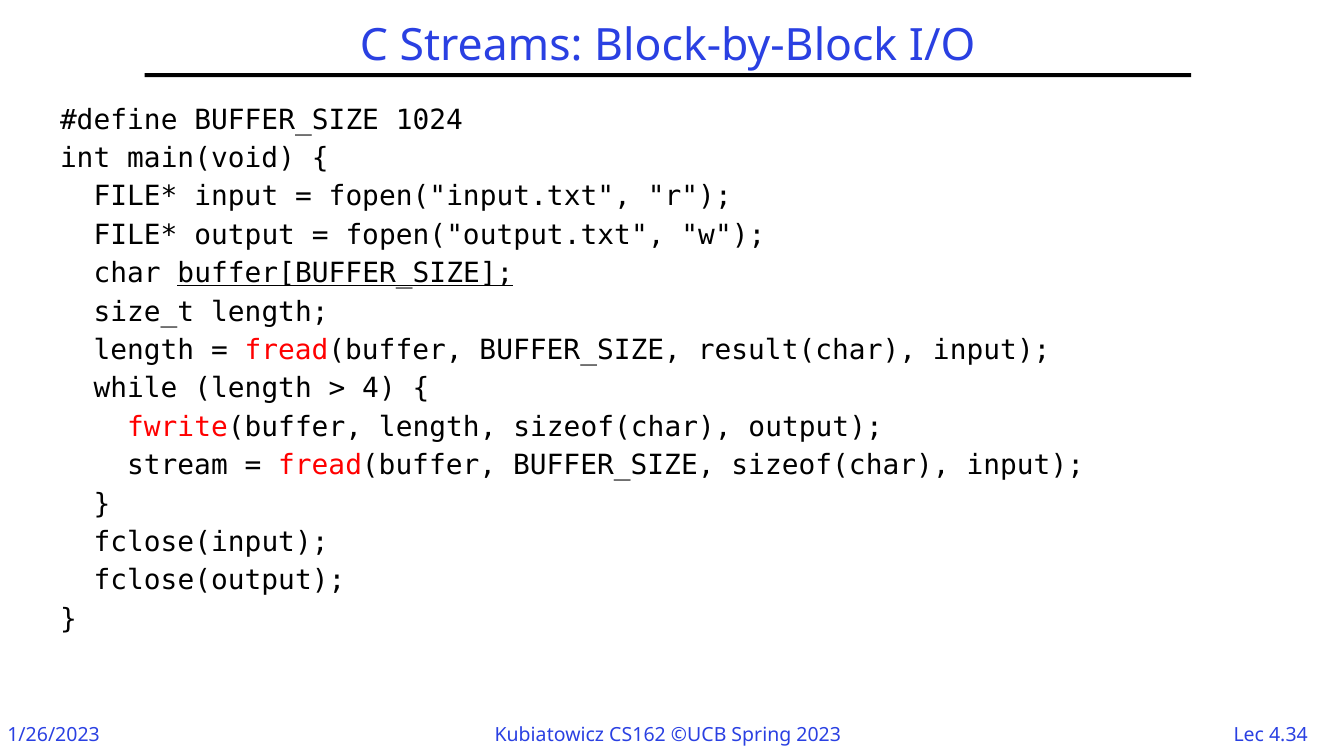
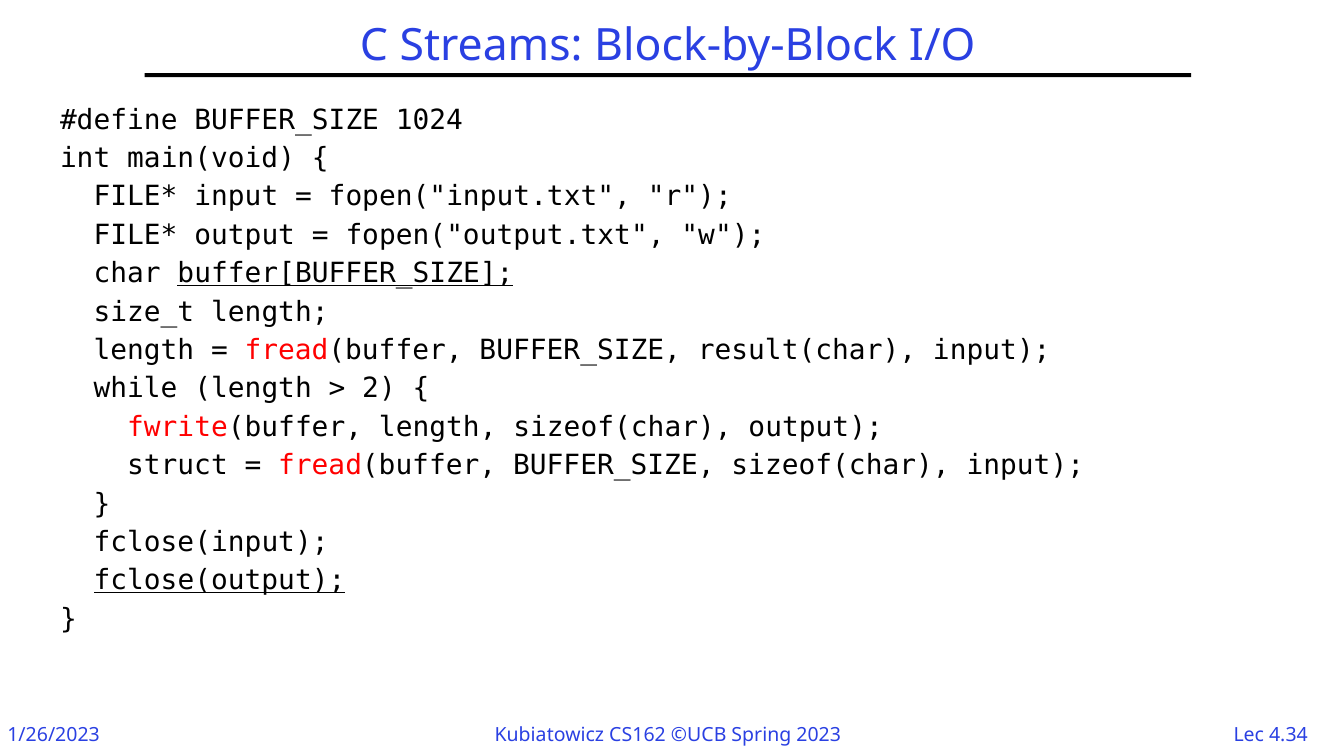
4: 4 -> 2
stream: stream -> struct
fclose(output underline: none -> present
